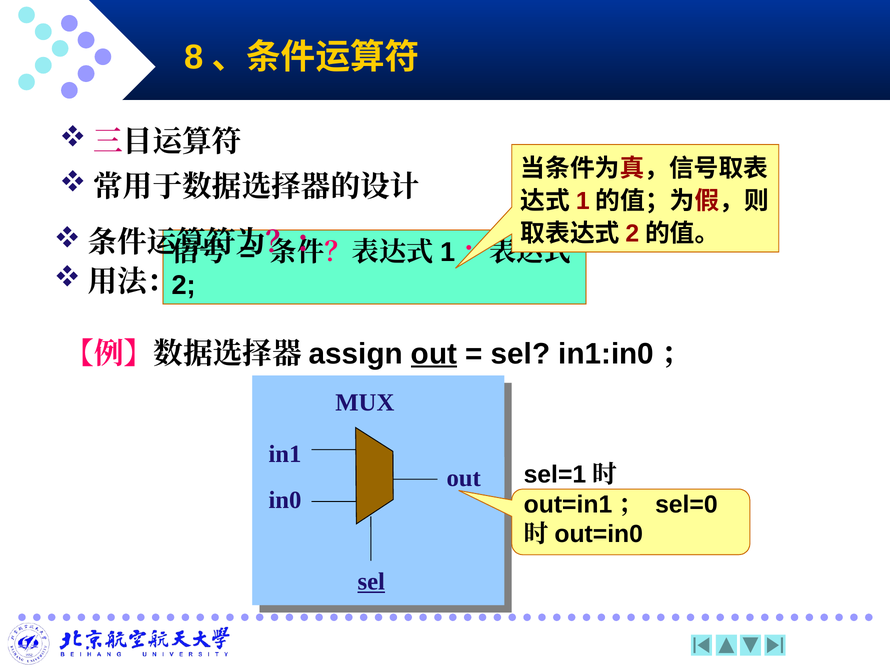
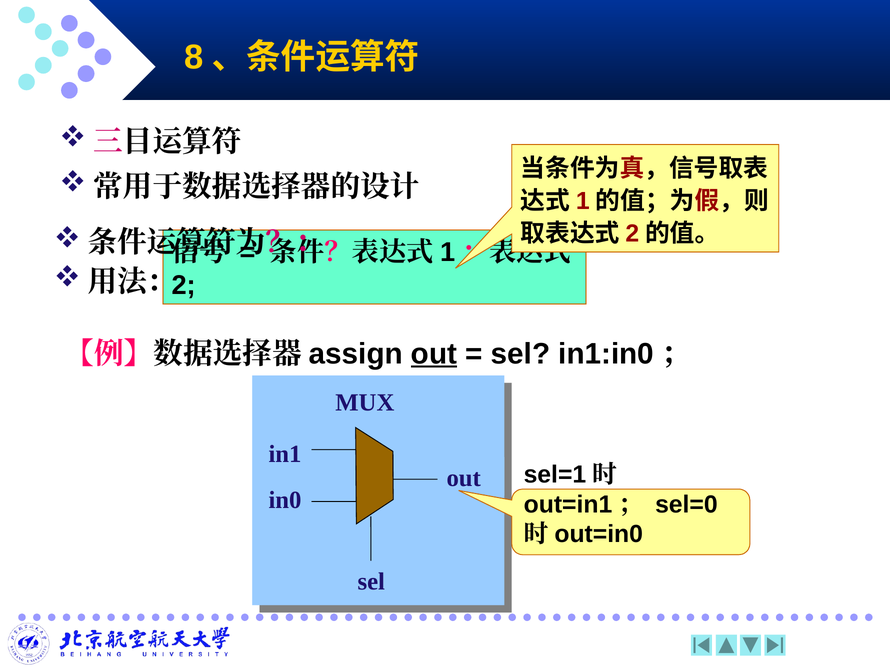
sel at (371, 582) underline: present -> none
